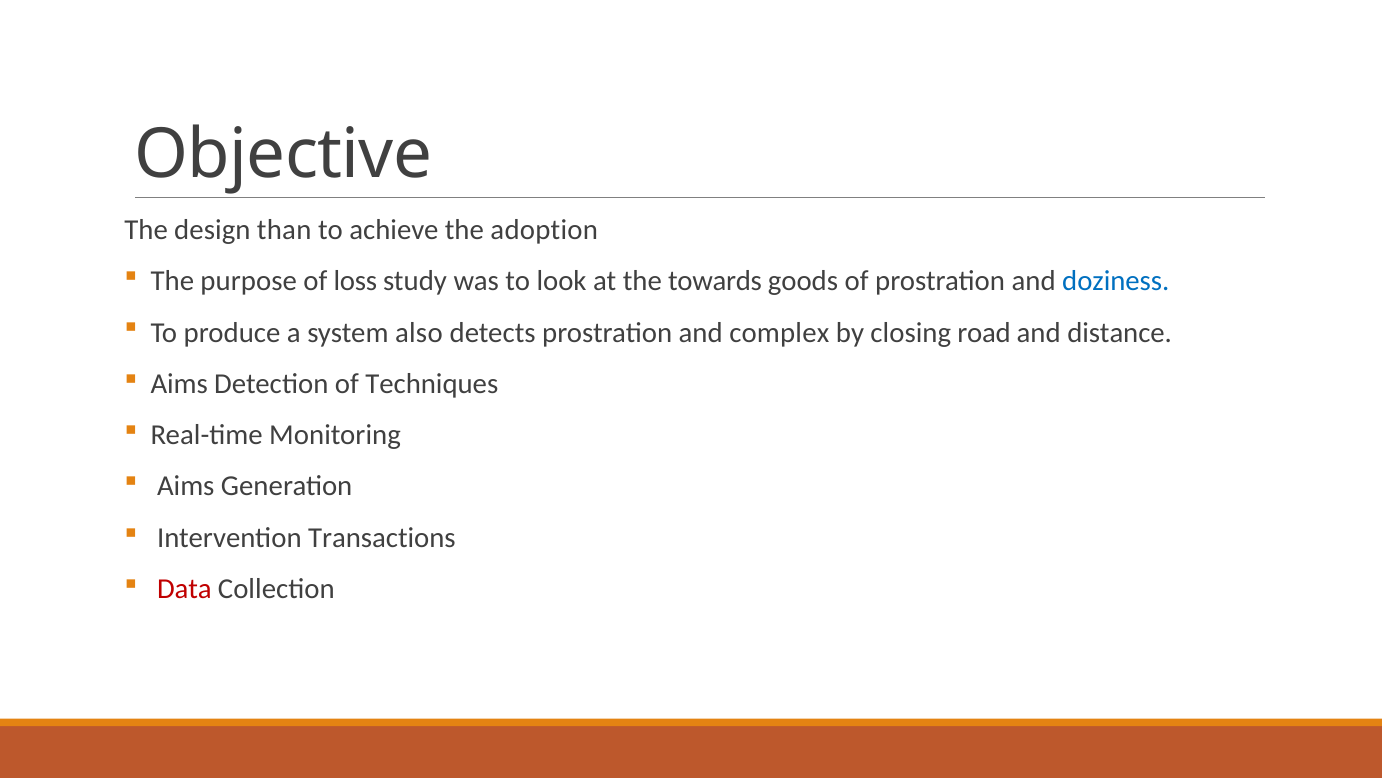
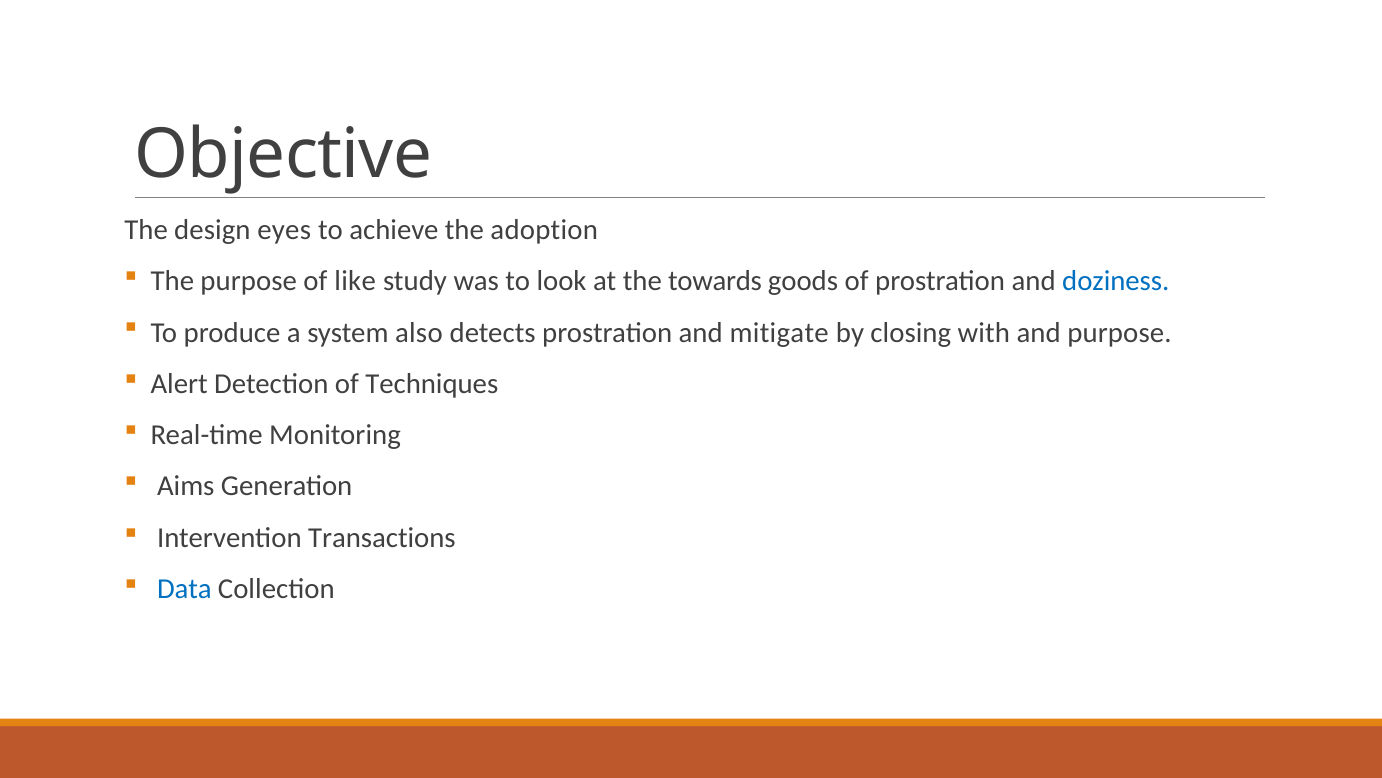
than: than -> eyes
loss: loss -> like
complex: complex -> mitigate
road: road -> with
and distance: distance -> purpose
Aims at (179, 384): Aims -> Alert
Data colour: red -> blue
